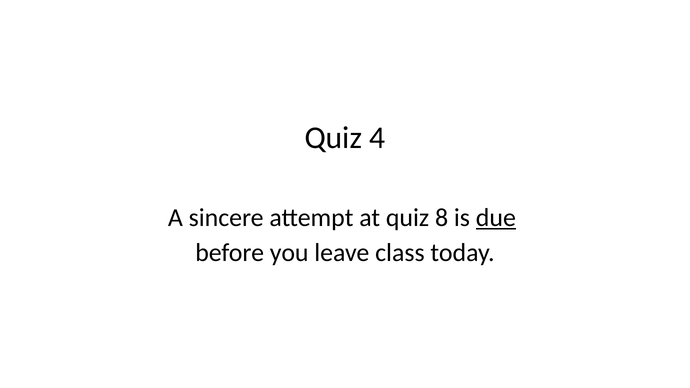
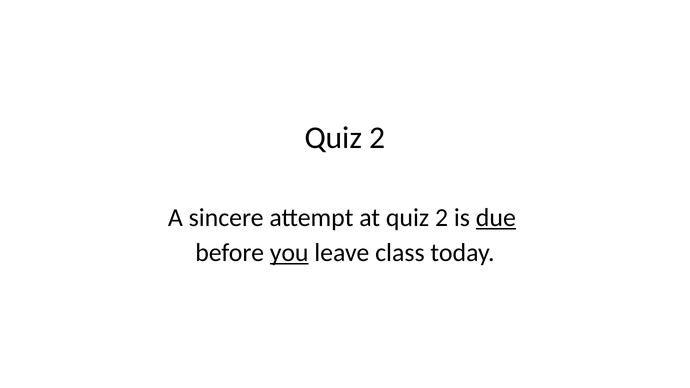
4 at (377, 138): 4 -> 2
at quiz 8: 8 -> 2
you underline: none -> present
